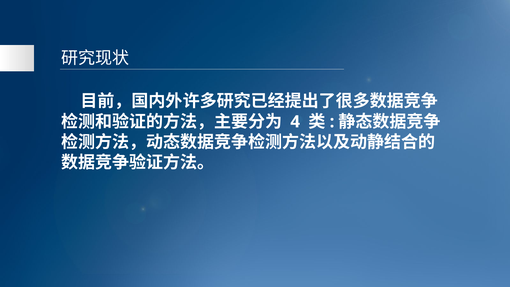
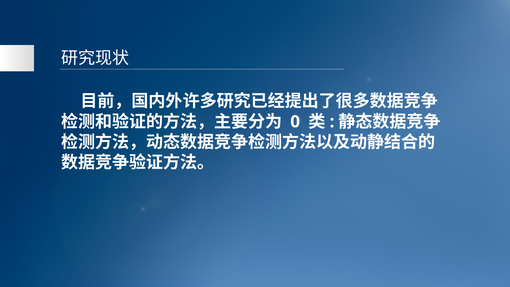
4: 4 -> 0
